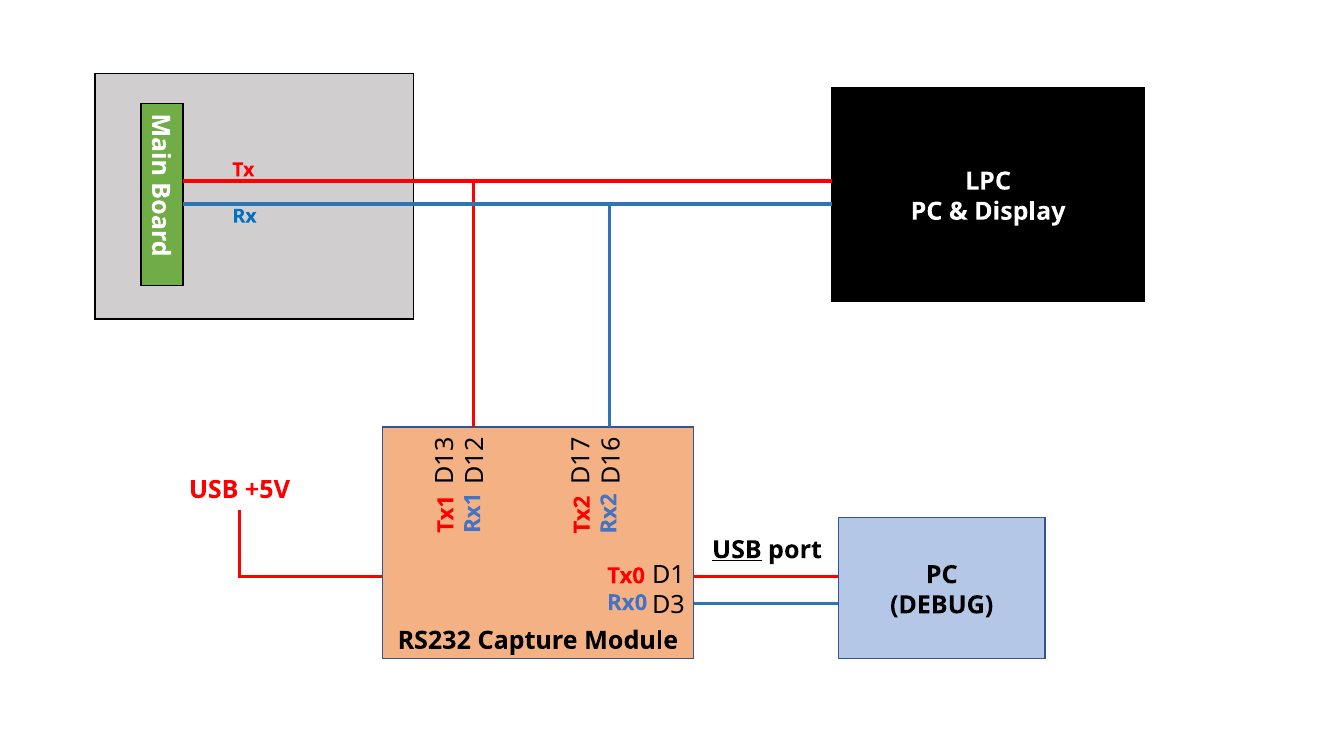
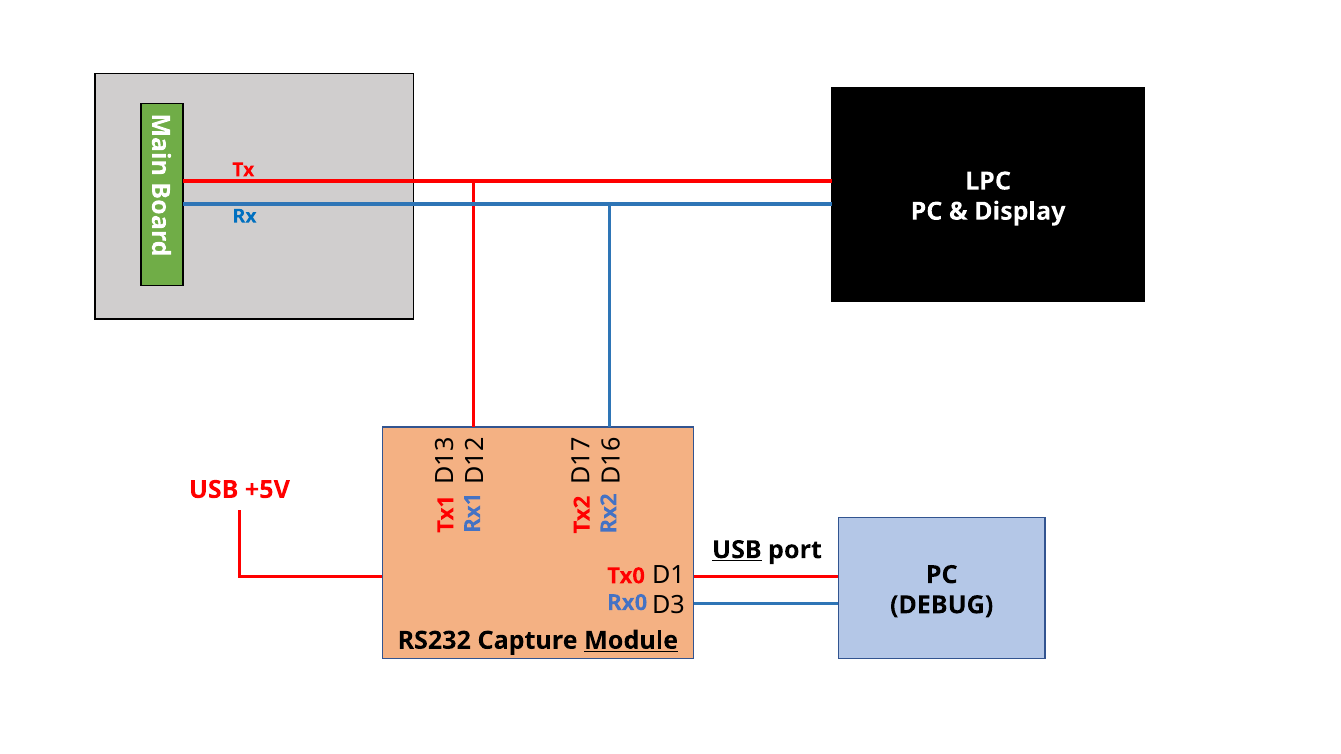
Module underline: none -> present
